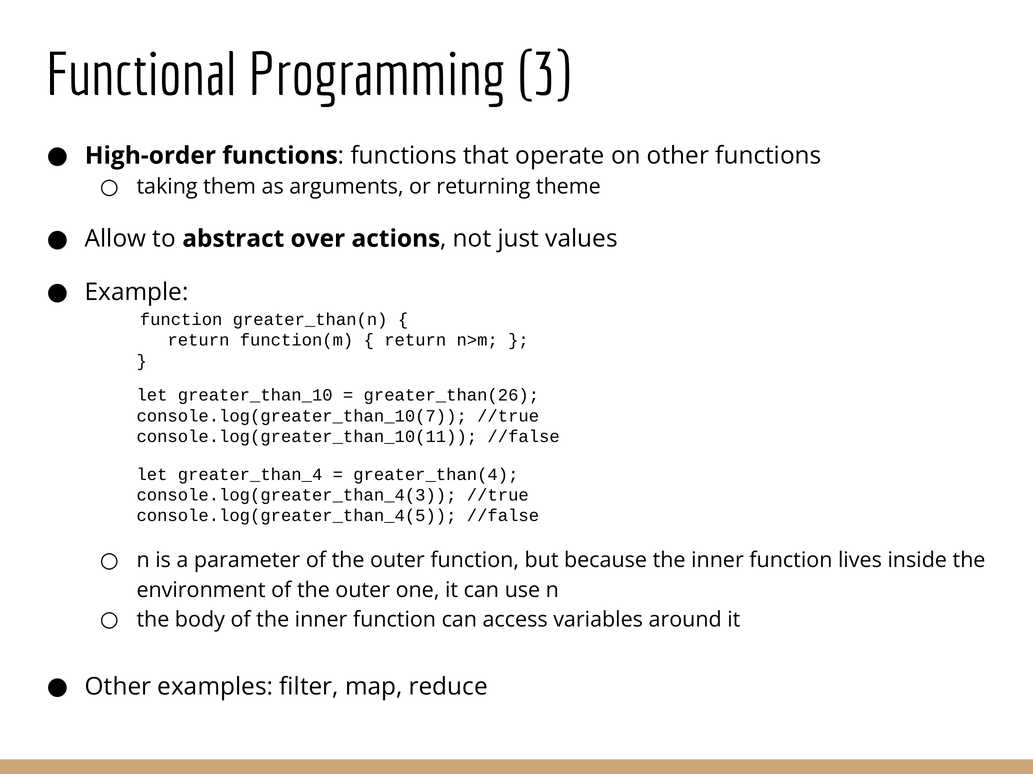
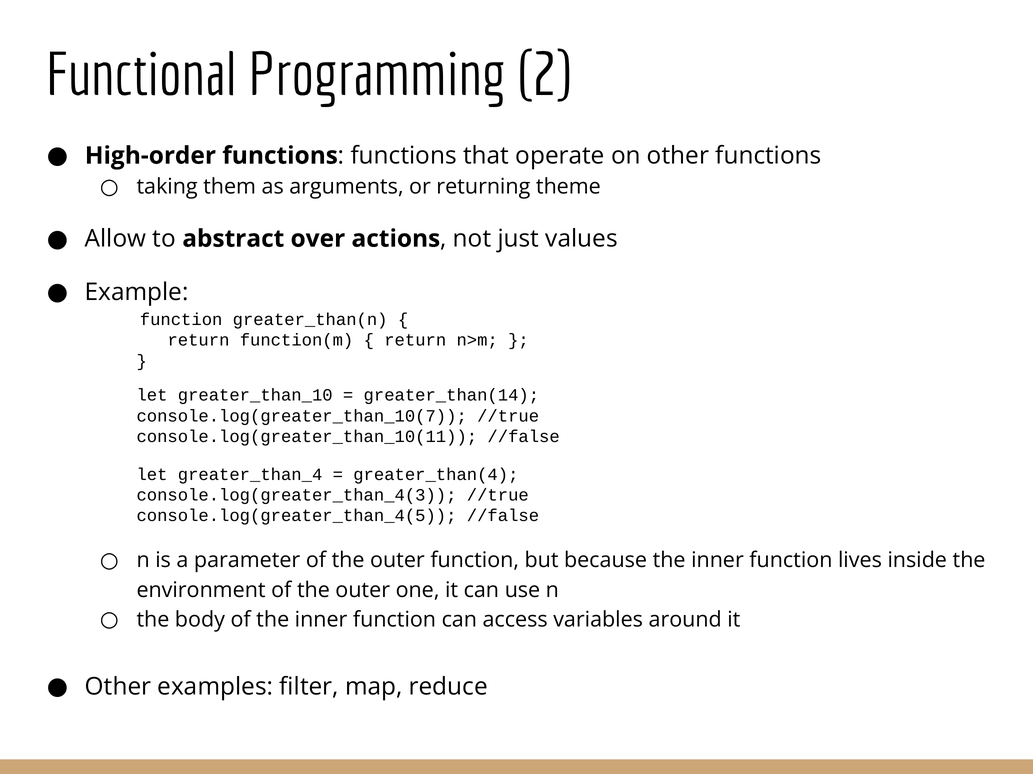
3: 3 -> 2
greater_than(26: greater_than(26 -> greater_than(14
